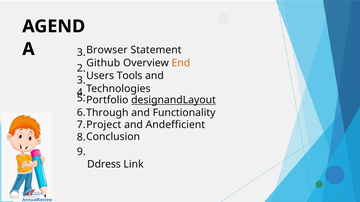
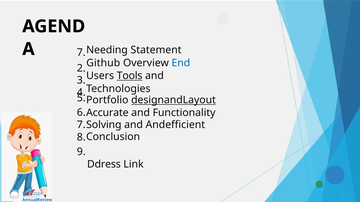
Browser: Browser -> Needing
3 at (81, 53): 3 -> 7
End colour: orange -> blue
Tools underline: none -> present
Through: Through -> Accurate
Project: Project -> Solving
